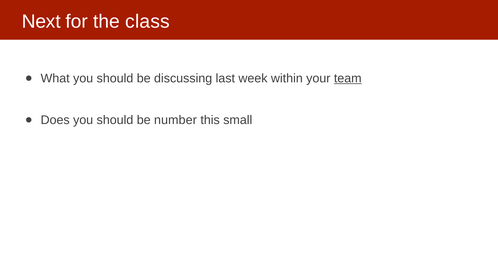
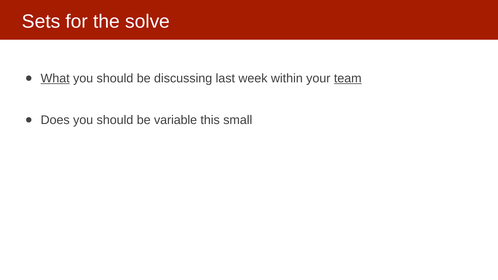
Next: Next -> Sets
class: class -> solve
What underline: none -> present
number: number -> variable
